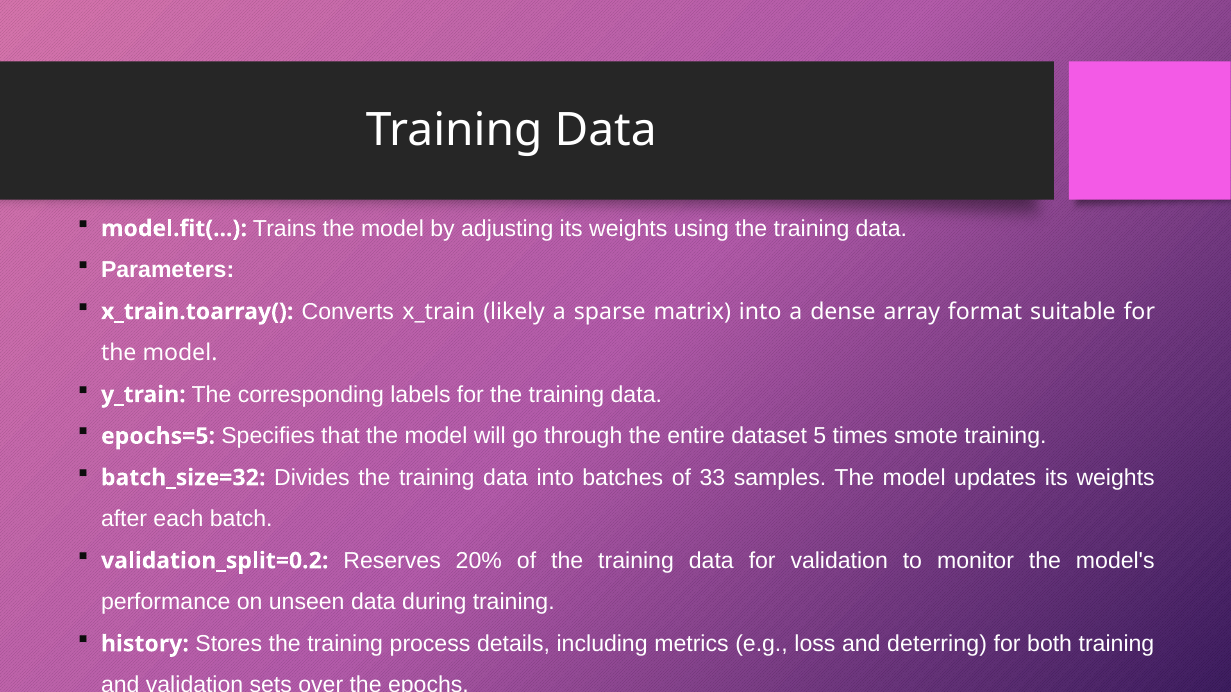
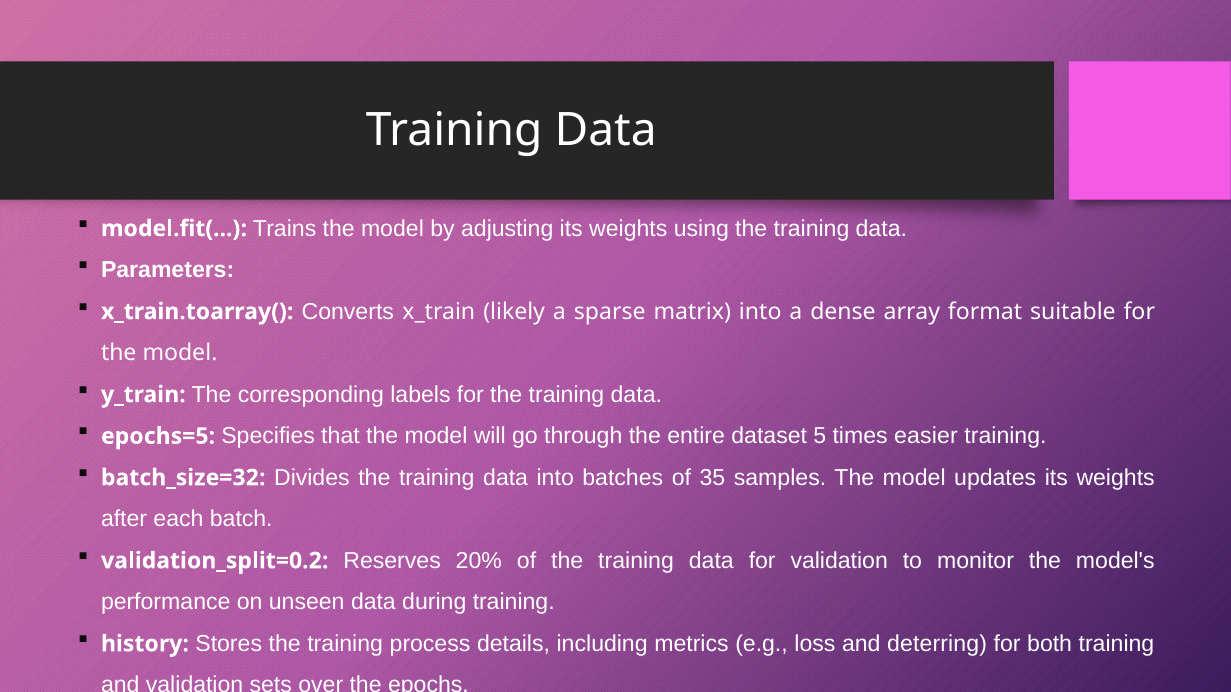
smote: smote -> easier
33: 33 -> 35
